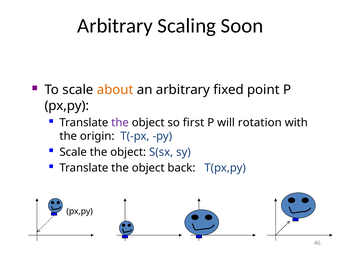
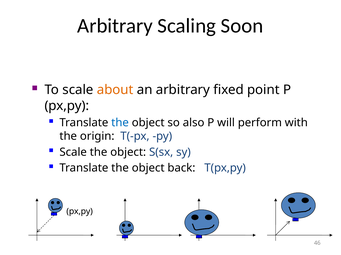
the at (120, 123) colour: purple -> blue
first: first -> also
rotation: rotation -> perform
